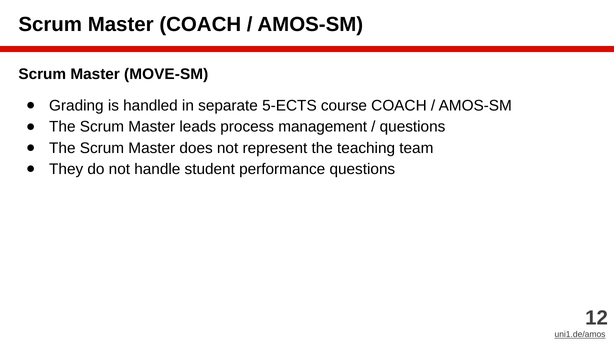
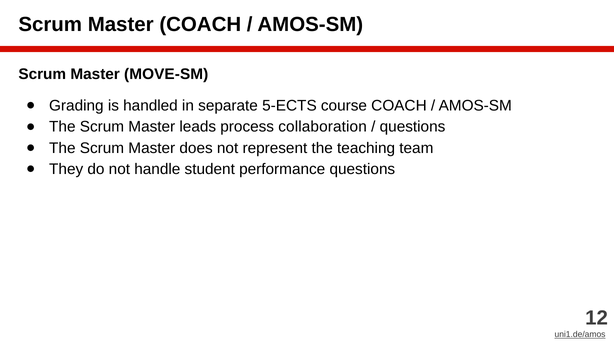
management: management -> collaboration
